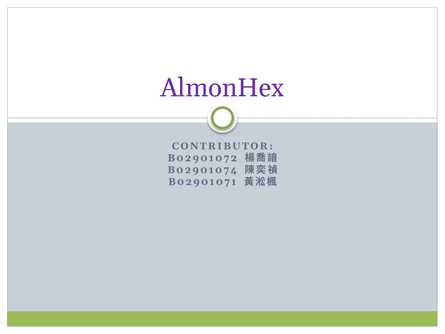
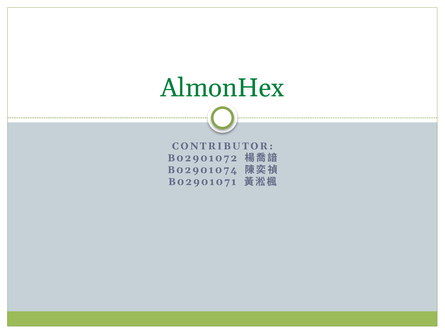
AlmonHex colour: purple -> green
